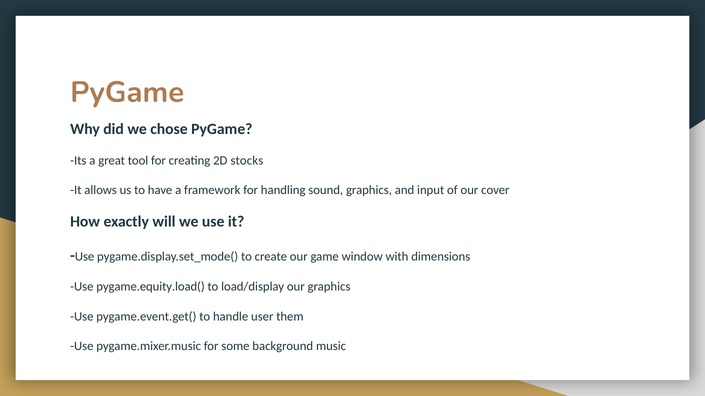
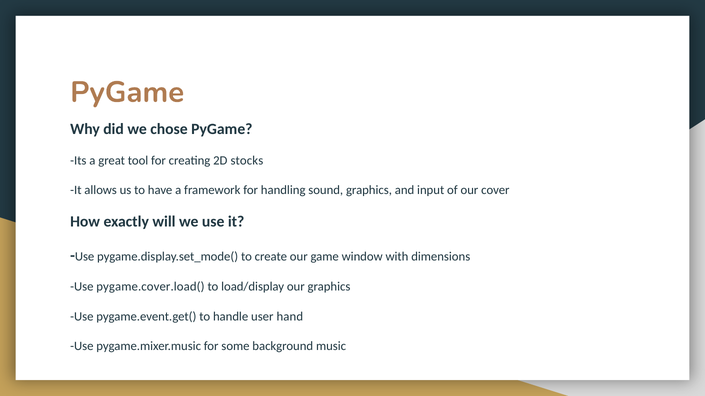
pygame.equity.load(: pygame.equity.load( -> pygame.cover.load(
them: them -> hand
